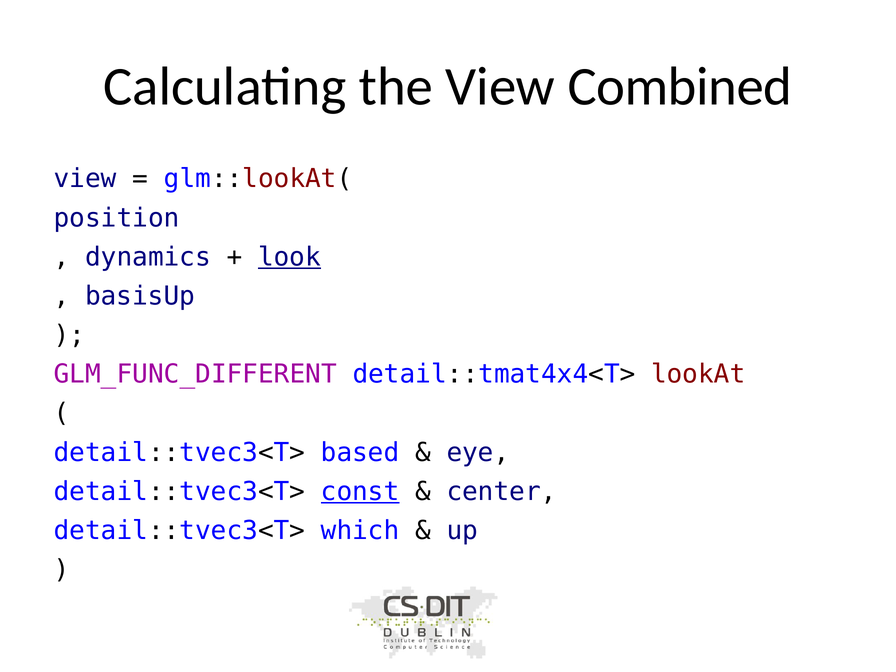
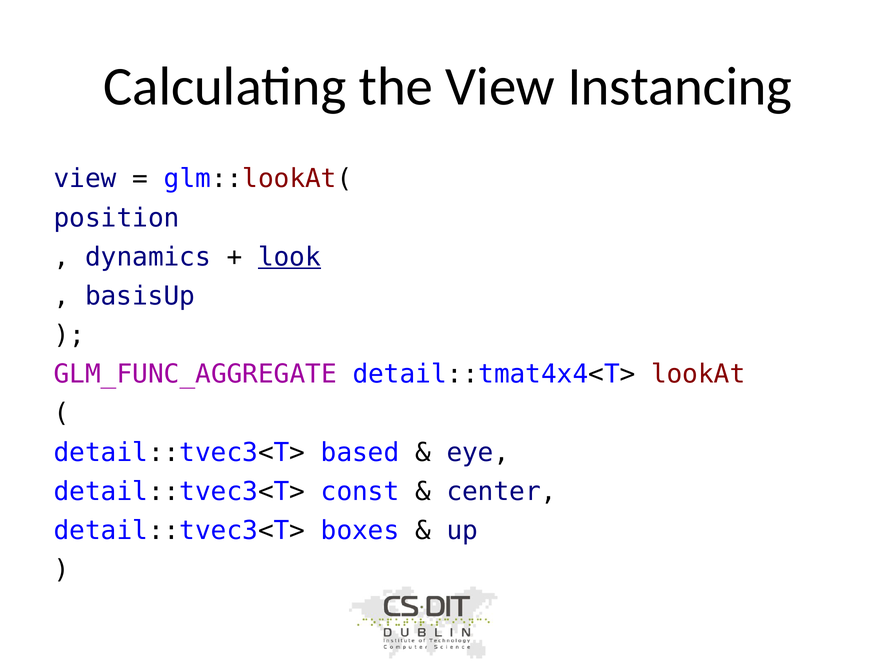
Combined: Combined -> Instancing
GLM_FUNC_DIFFERENT: GLM_FUNC_DIFFERENT -> GLM_FUNC_AGGREGATE
const underline: present -> none
which: which -> boxes
